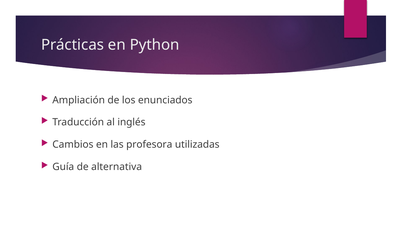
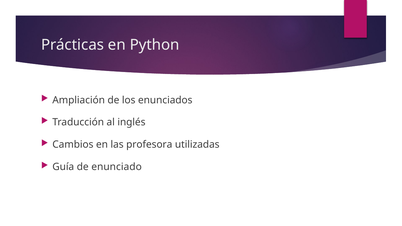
alternativa: alternativa -> enunciado
